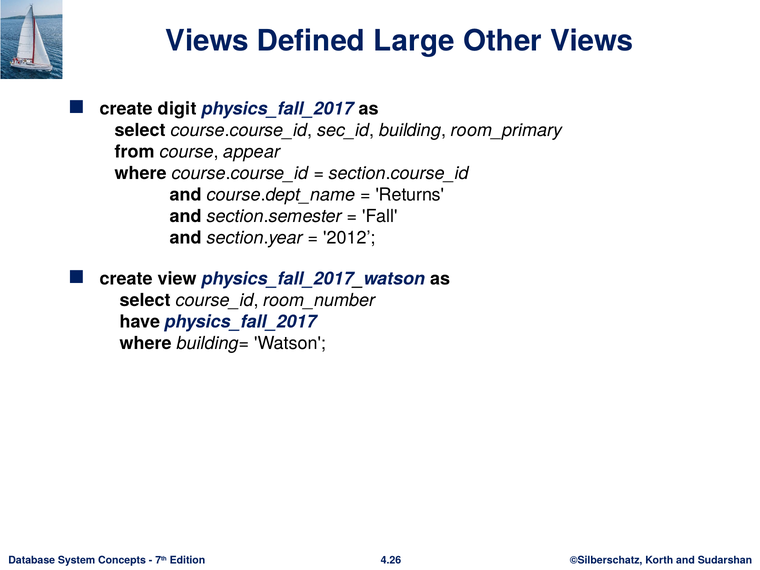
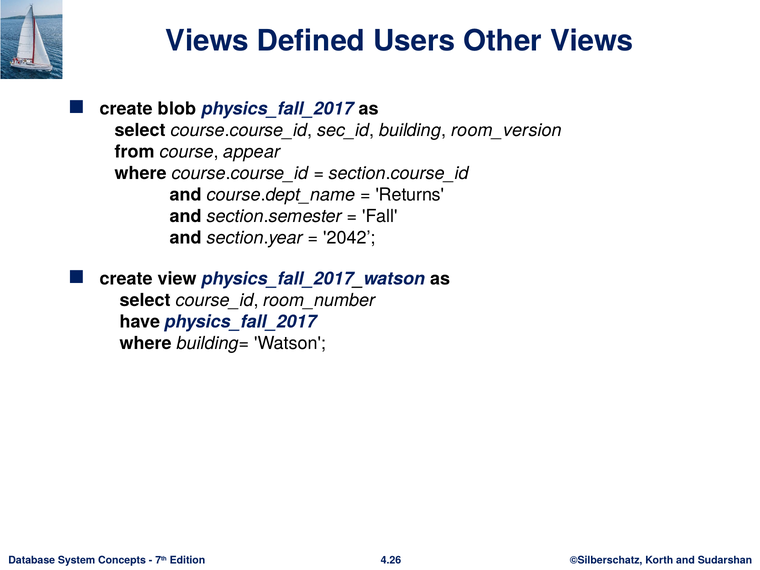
Large: Large -> Users
digit: digit -> blob
room_primary: room_primary -> room_version
2012: 2012 -> 2042
